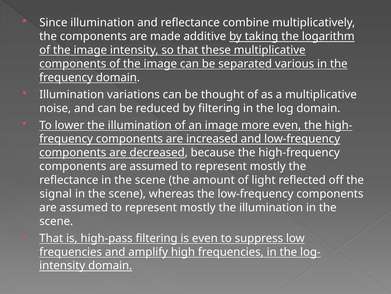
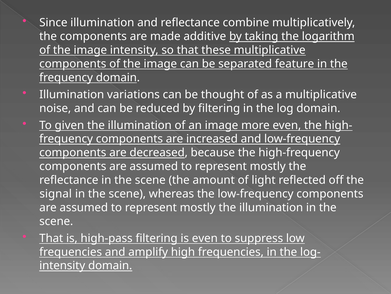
various: various -> feature
lower: lower -> given
